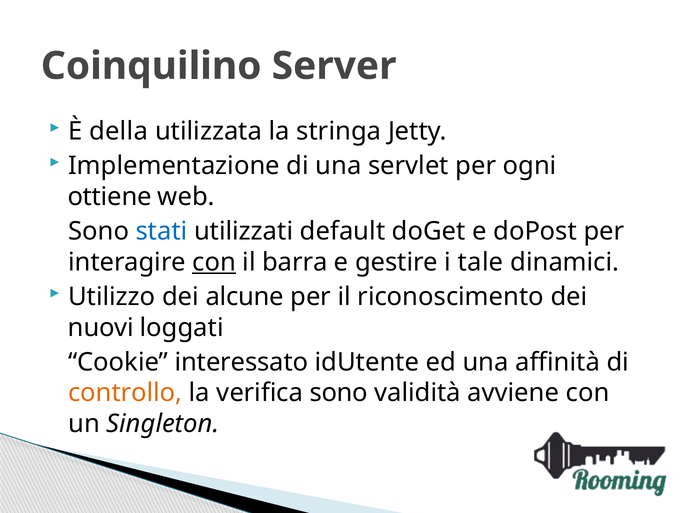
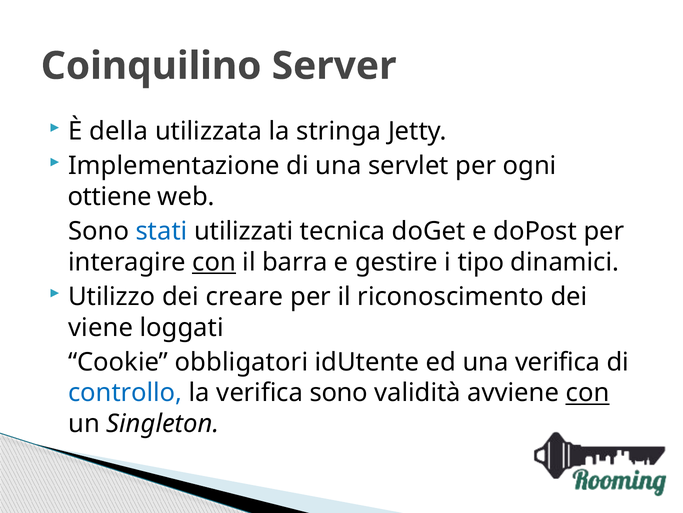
default: default -> tecnica
tale: tale -> tipo
alcune: alcune -> creare
nuovi: nuovi -> viene
interessato: interessato -> obbligatori
una affinità: affinità -> verifica
controllo colour: orange -> blue
con at (588, 392) underline: none -> present
